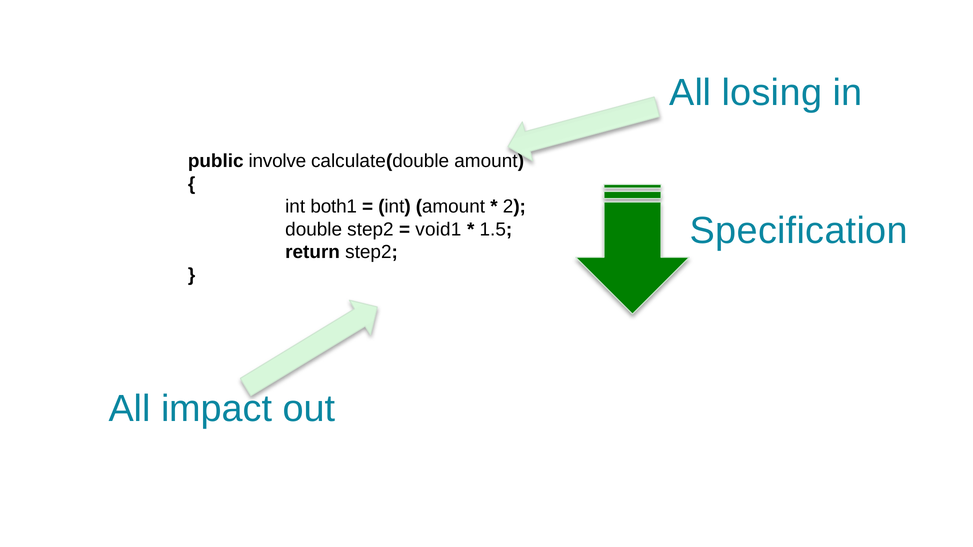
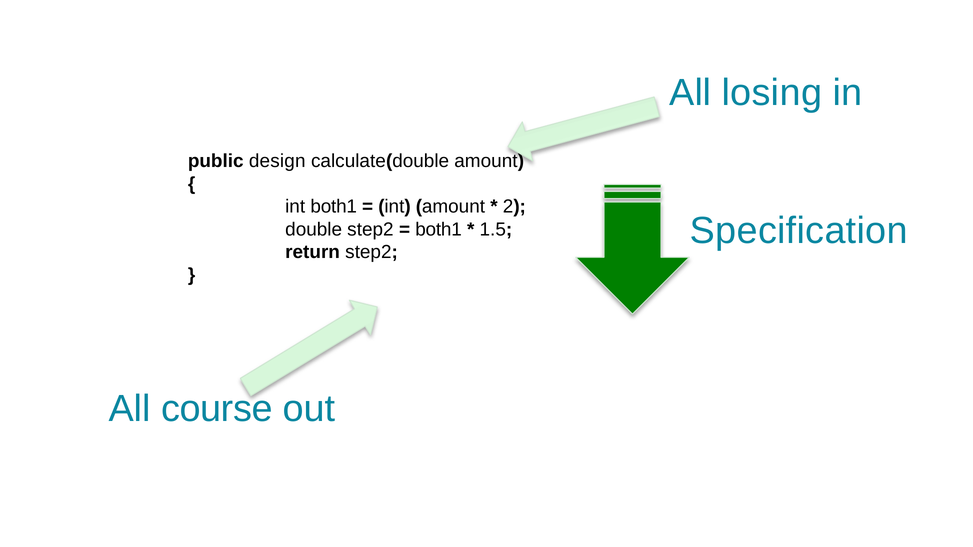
involve: involve -> design
void1 at (438, 229): void1 -> both1
impact: impact -> course
